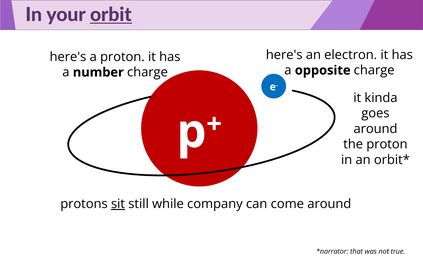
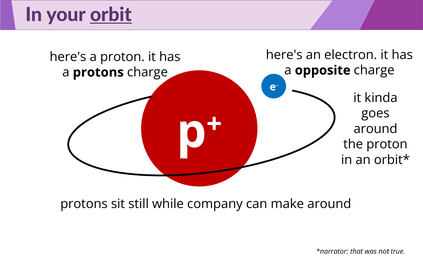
a number: number -> protons
sit underline: present -> none
come: come -> make
